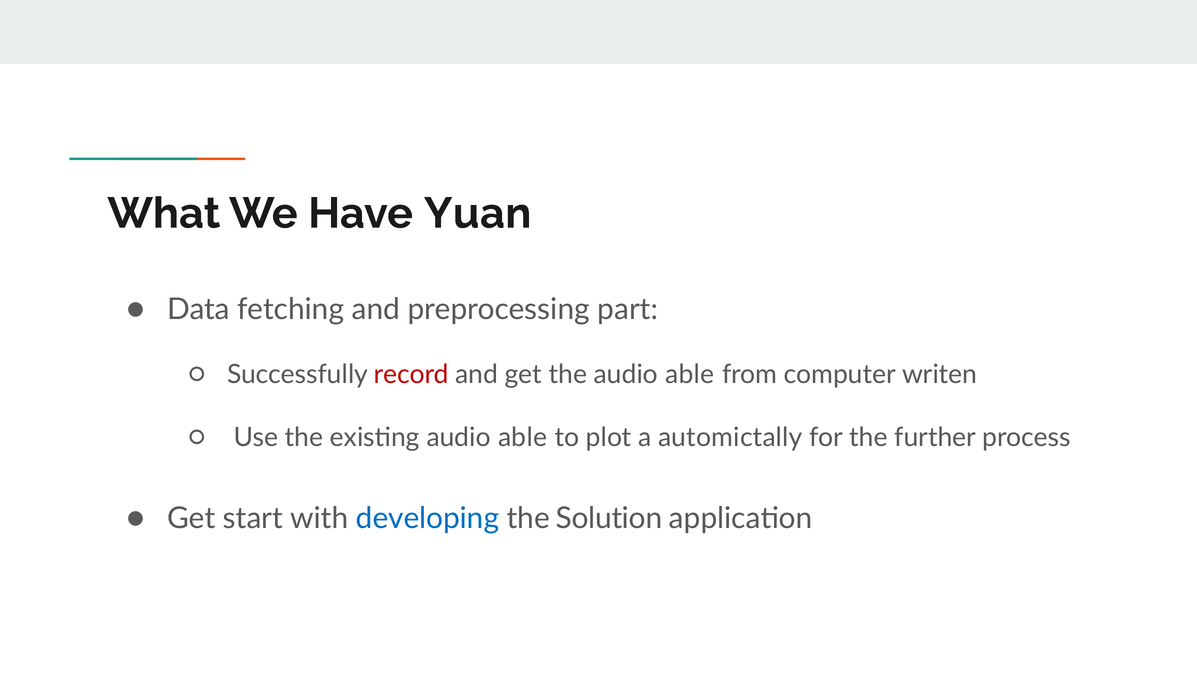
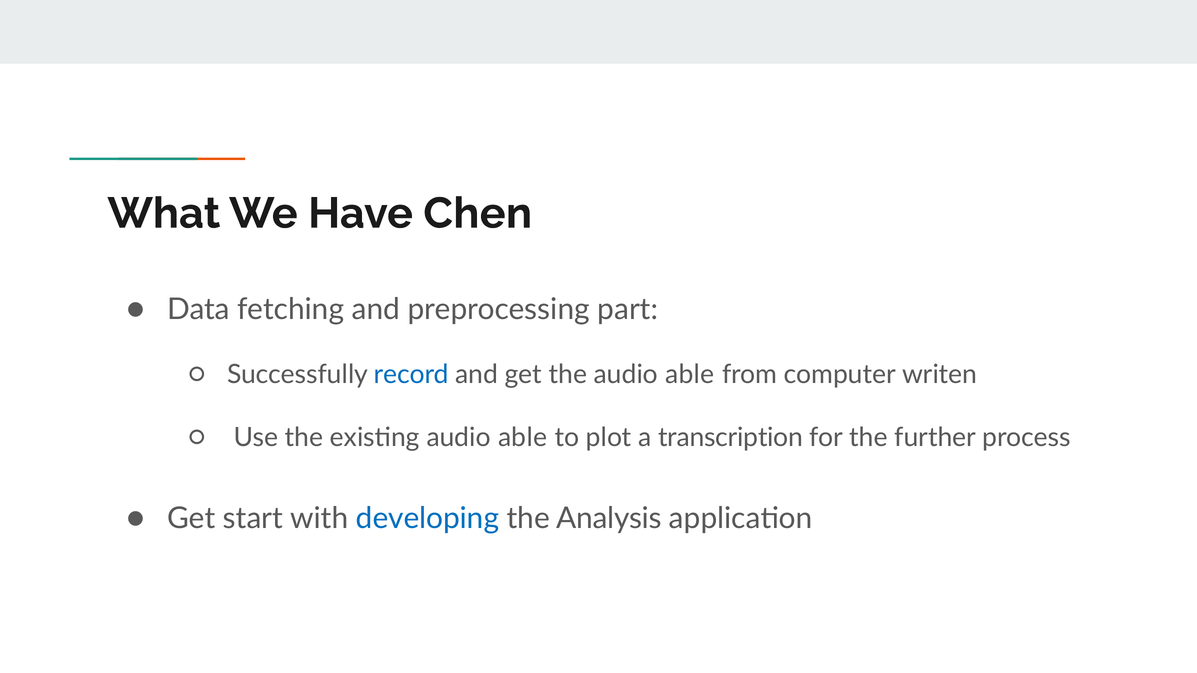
Yuan: Yuan -> Chen
record colour: red -> blue
automictally: automictally -> transcription
Solution: Solution -> Analysis
